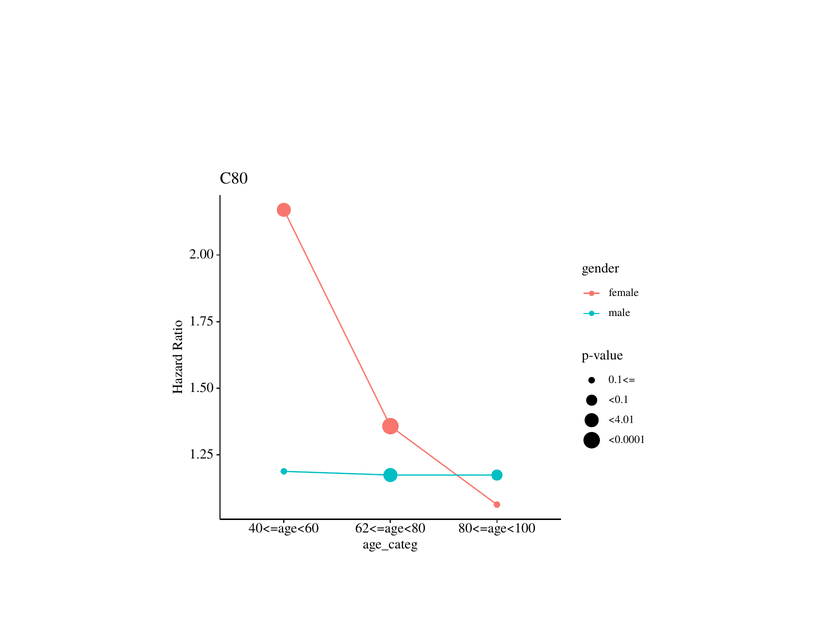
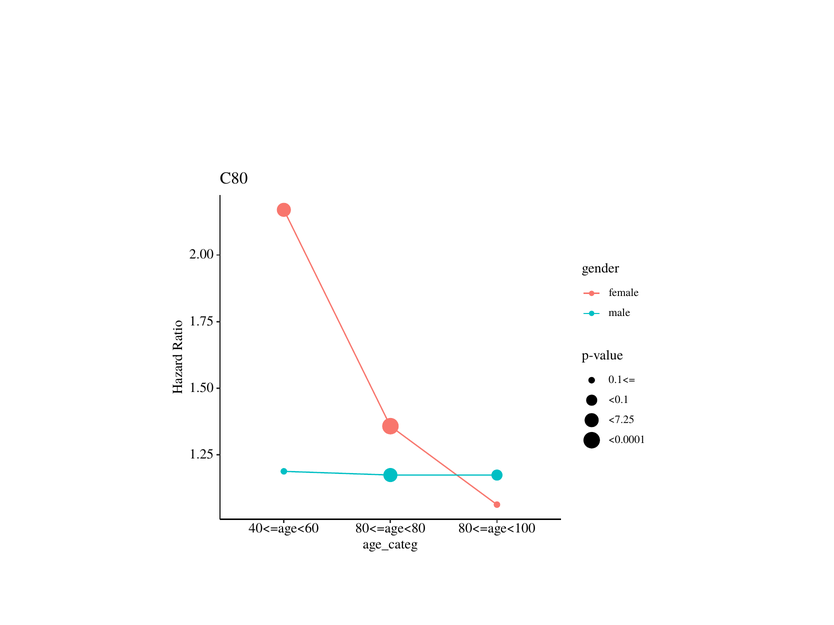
<4.01: <4.01 -> <7.25
62<=age<80: 62<=age<80 -> 80<=age<80
